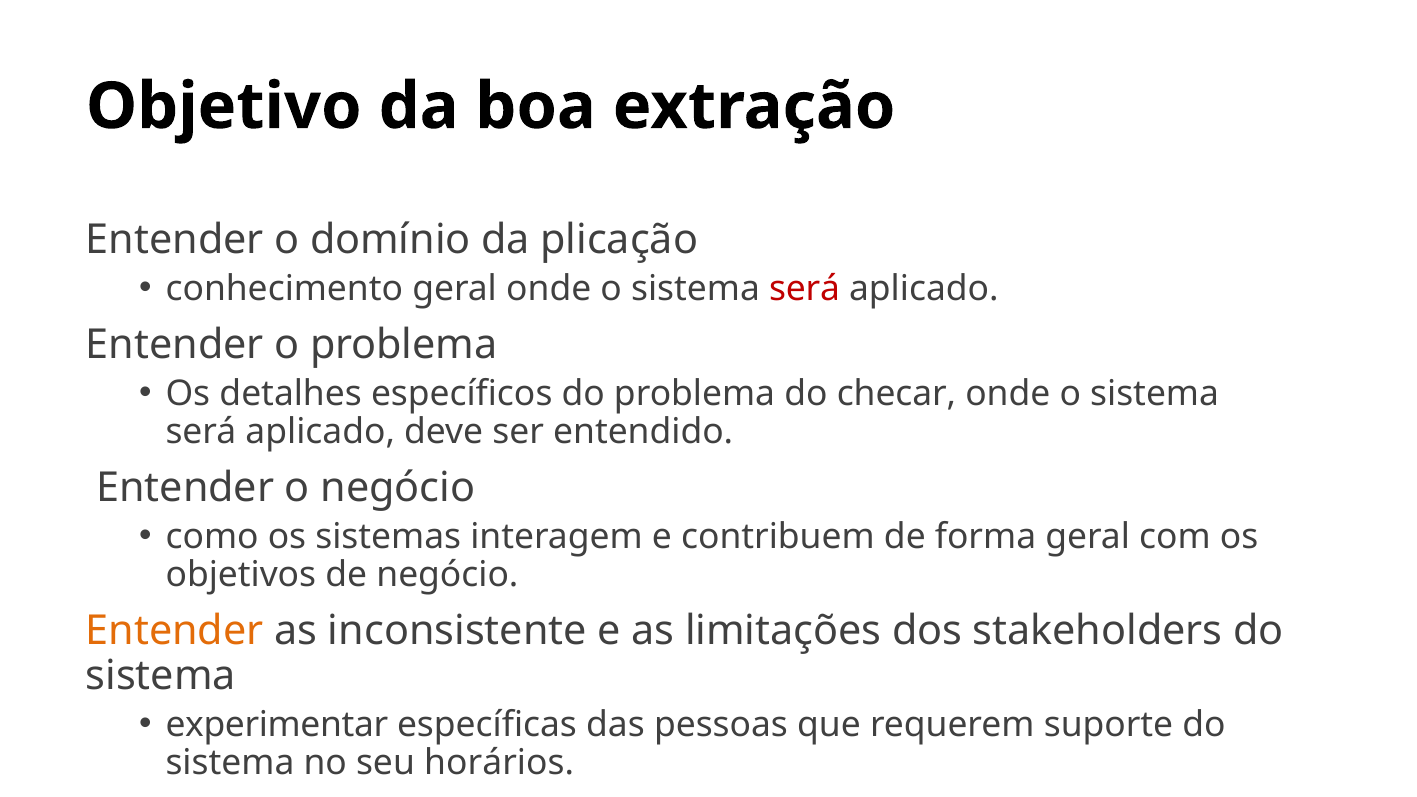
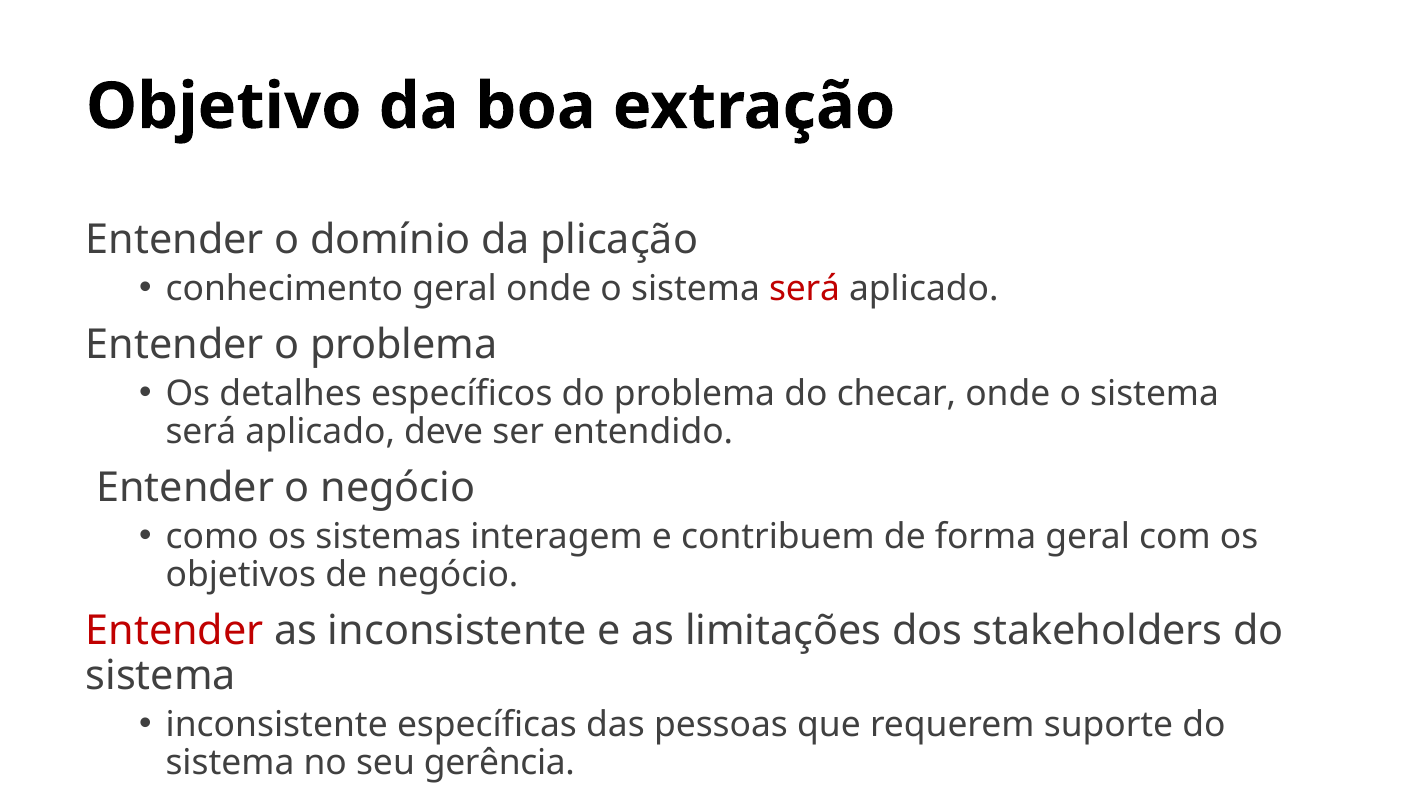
Entender at (175, 631) colour: orange -> red
experimentar at (277, 725): experimentar -> inconsistente
horários: horários -> gerência
